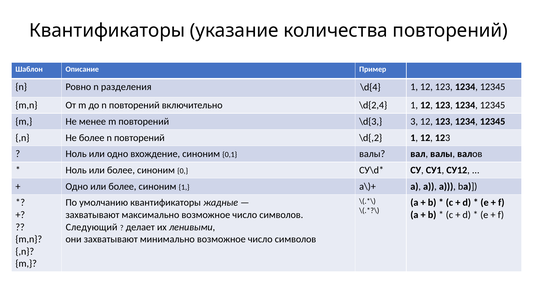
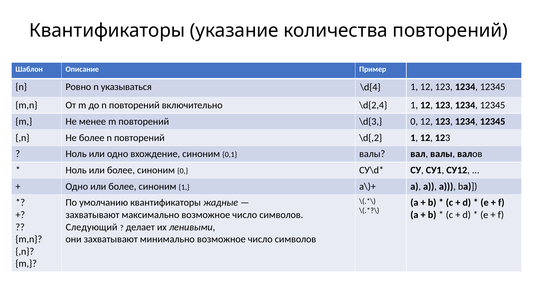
разделения: разделения -> указываться
\d{3 3: 3 -> 0
